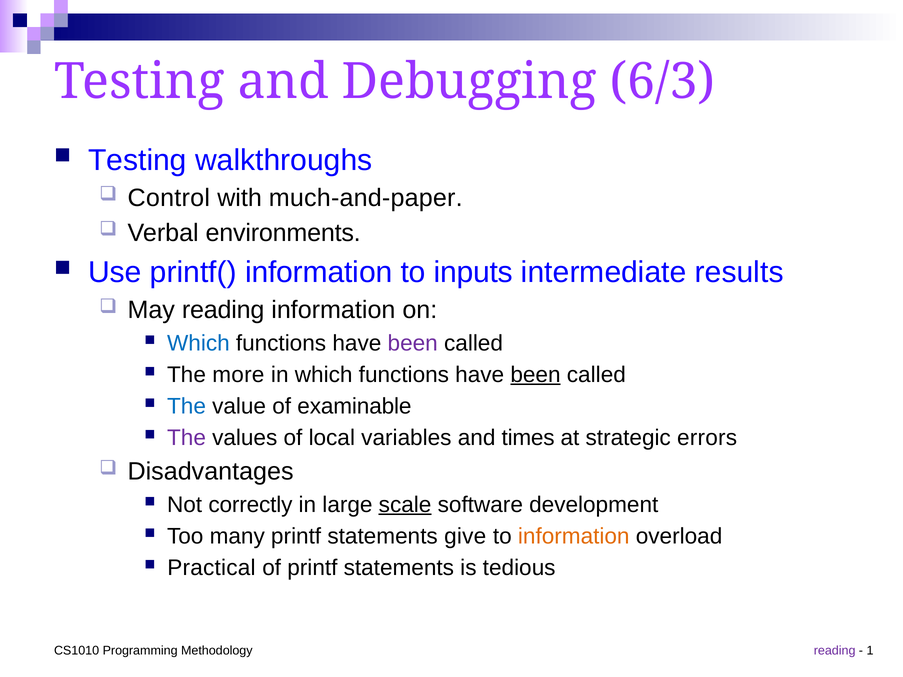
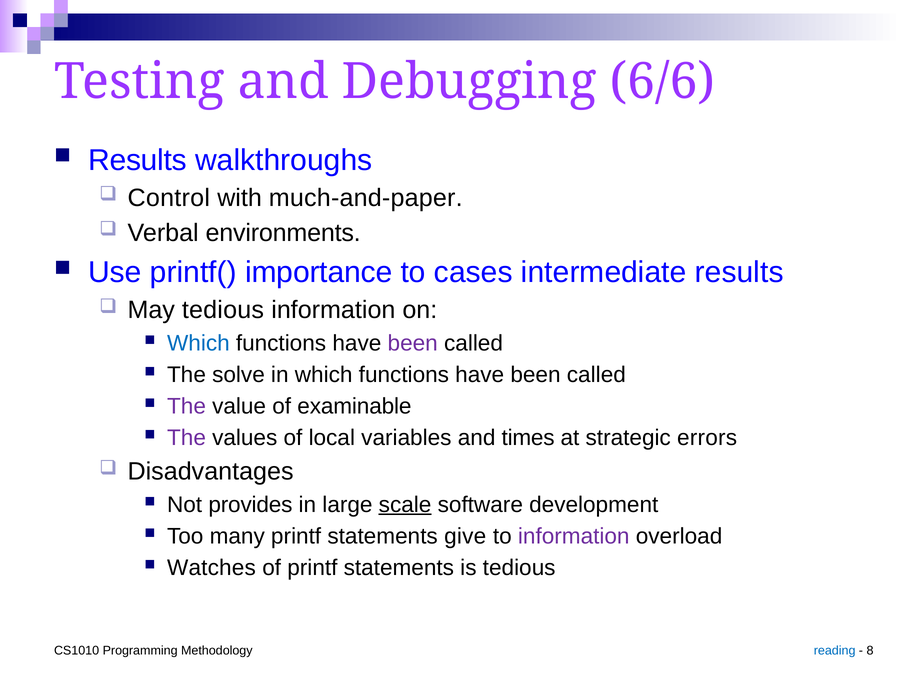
6/3: 6/3 -> 6/6
Testing at (137, 160): Testing -> Results
printf( information: information -> importance
inputs: inputs -> cases
May reading: reading -> tedious
more: more -> solve
been at (535, 375) underline: present -> none
The at (186, 406) colour: blue -> purple
correctly: correctly -> provides
information at (574, 536) colour: orange -> purple
Practical: Practical -> Watches
reading at (835, 651) colour: purple -> blue
1: 1 -> 8
